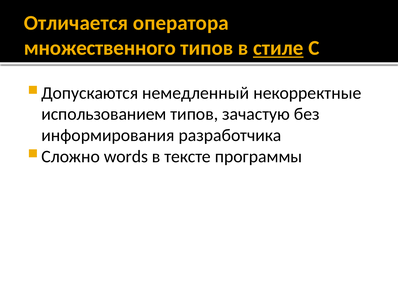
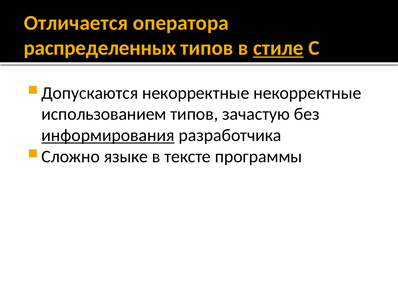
множественного: множественного -> распределенных
немедленный at (196, 93): немедленный -> некорректные
информирования underline: none -> present
words: words -> языке
